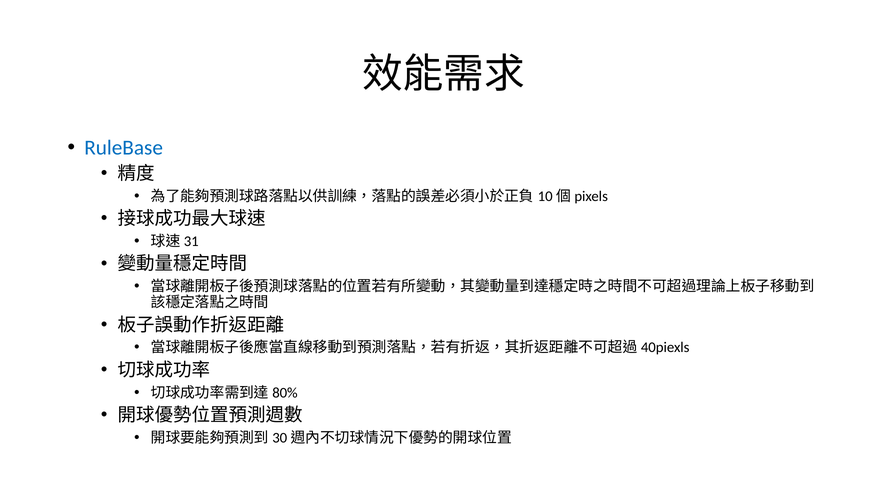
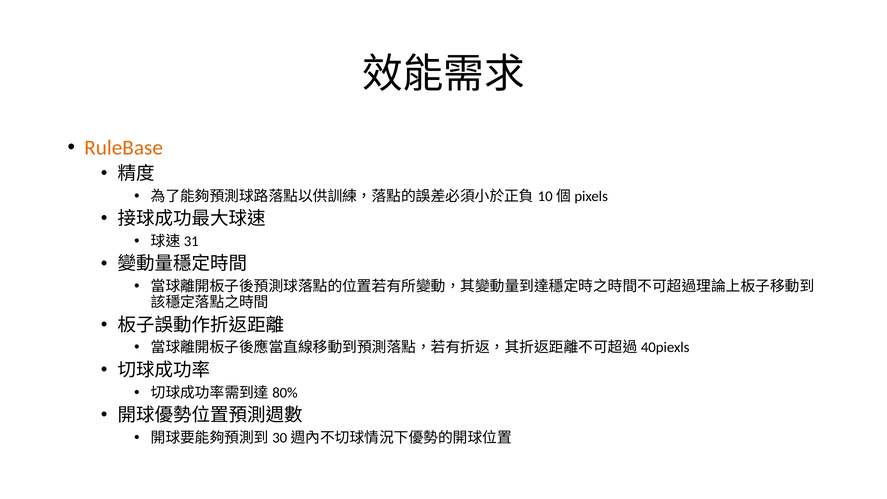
RuleBase colour: blue -> orange
